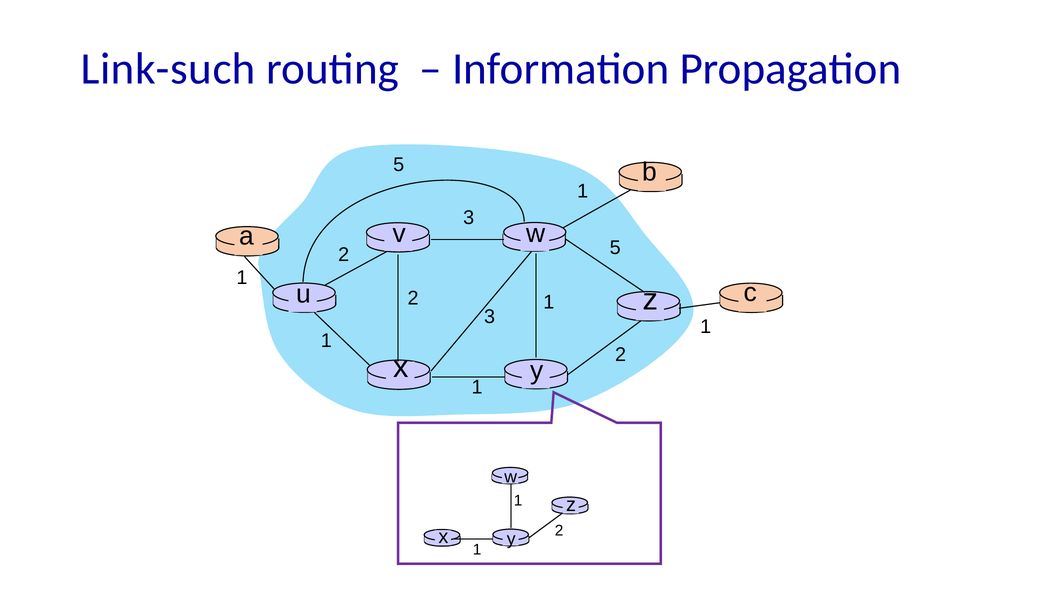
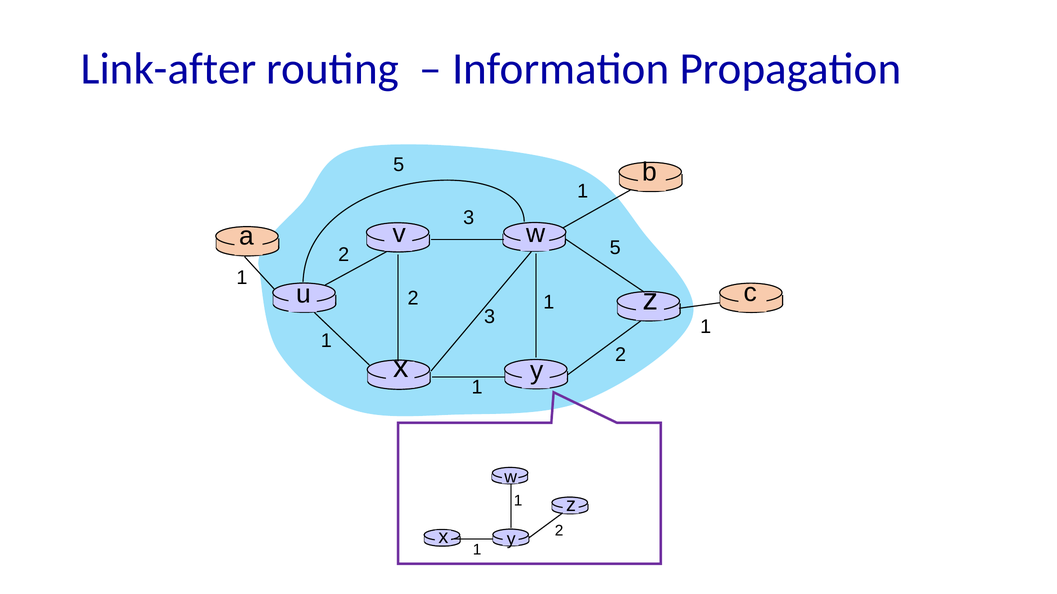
Link-such: Link-such -> Link-after
